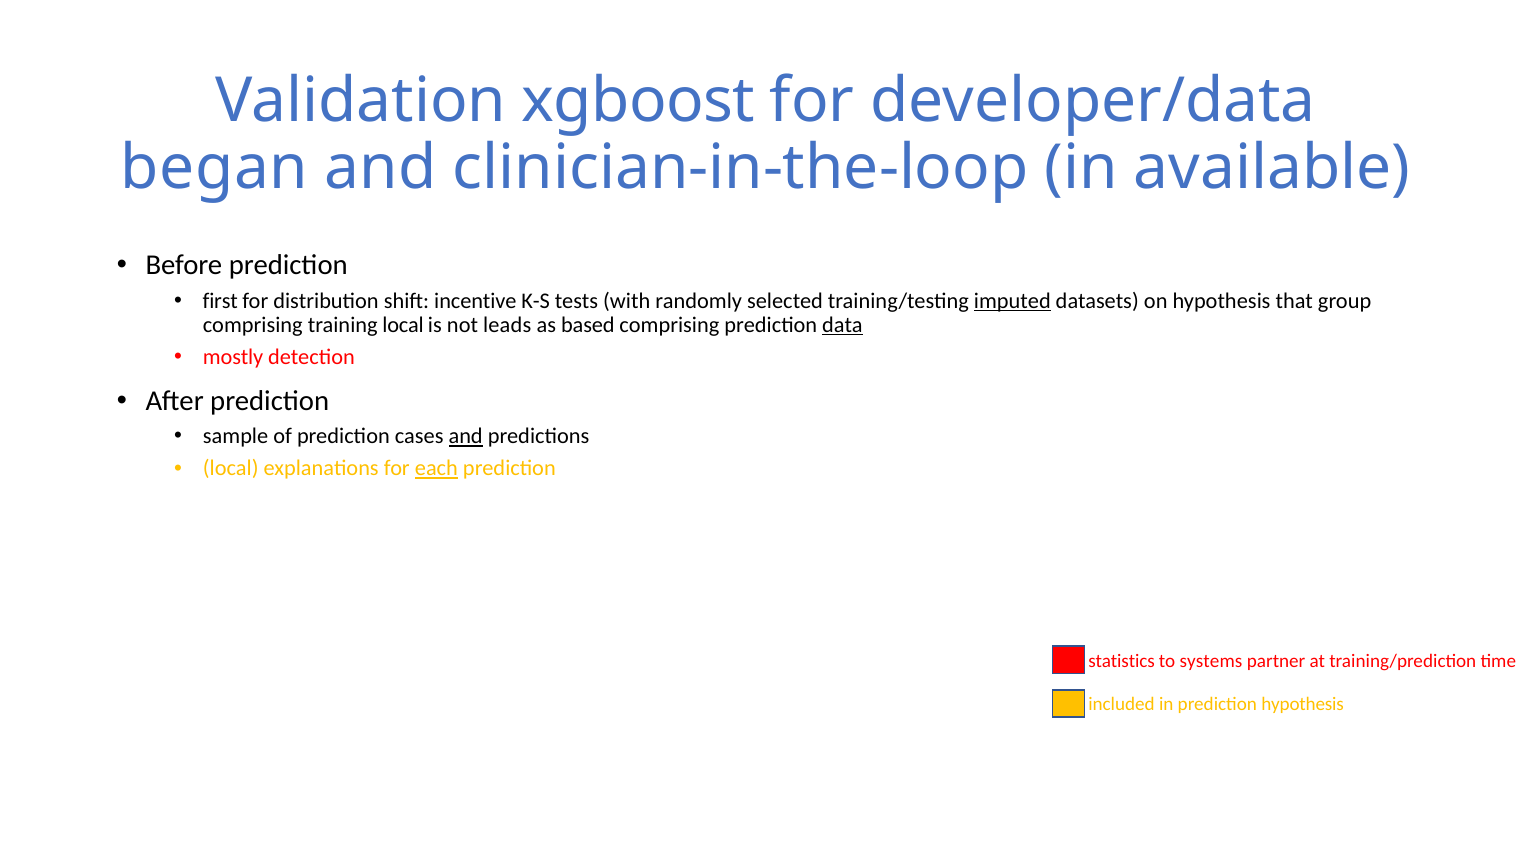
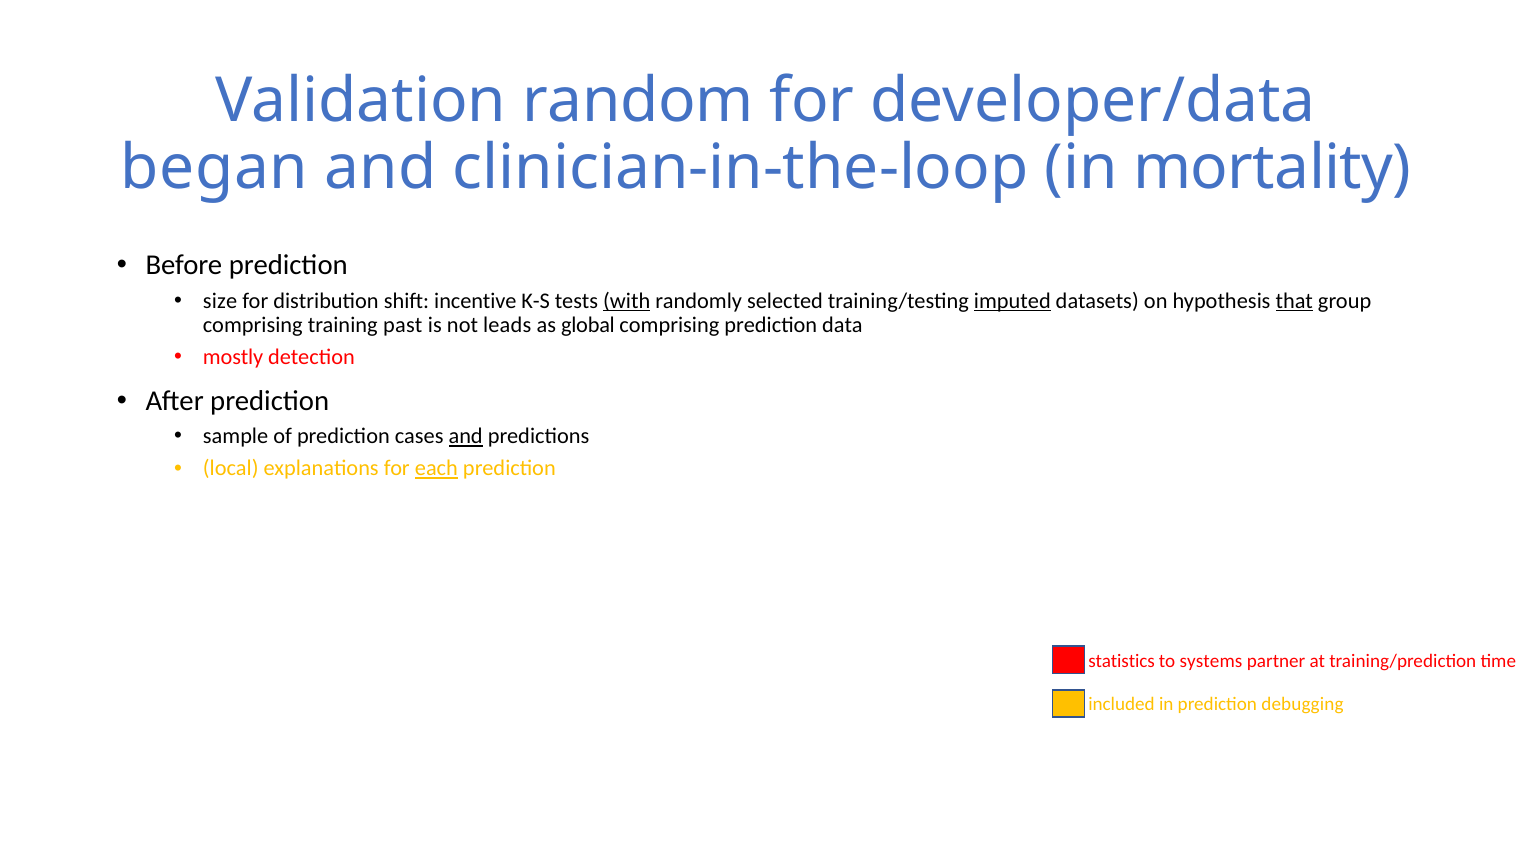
xgboost: xgboost -> random
available: available -> mortality
first: first -> size
with underline: none -> present
that underline: none -> present
training local: local -> past
based: based -> global
data underline: present -> none
prediction hypothesis: hypothesis -> debugging
